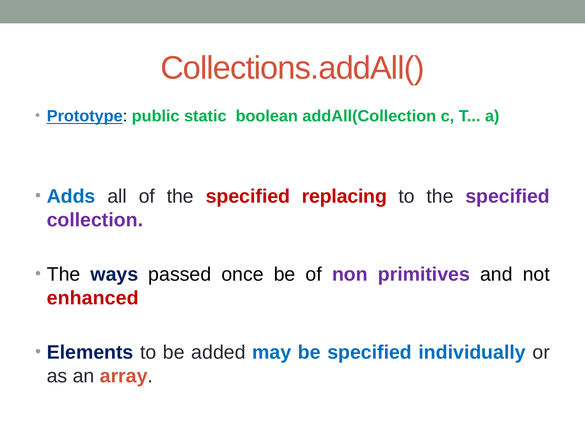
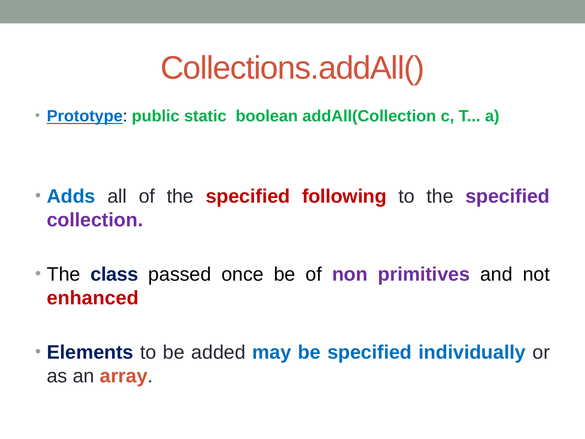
replacing: replacing -> following
ways: ways -> class
